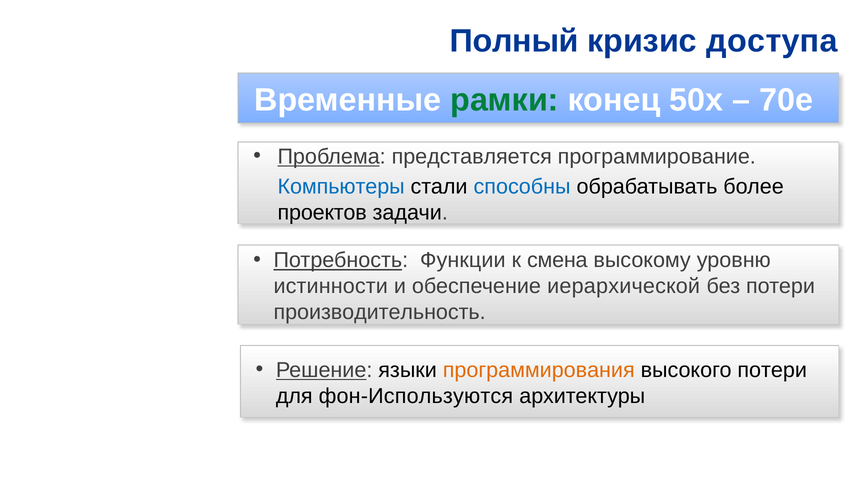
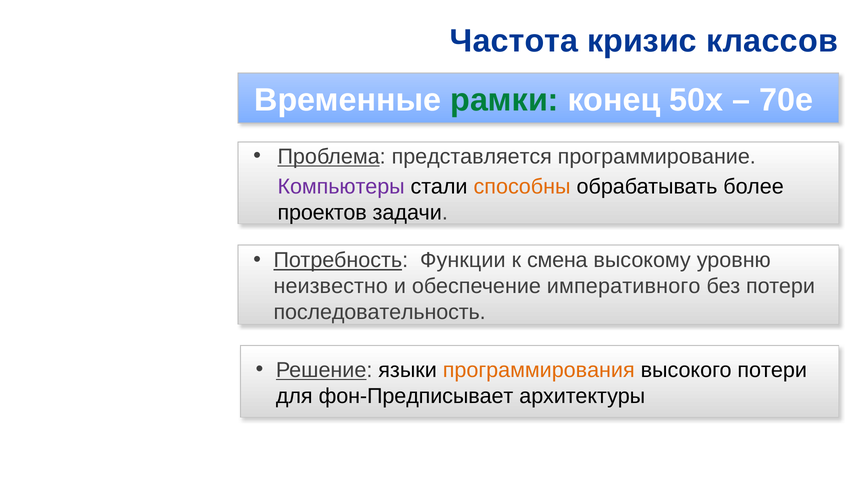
Полный: Полный -> Частота
доступа: доступа -> классов
Компьютеры colour: blue -> purple
способны colour: blue -> orange
истинности: истинности -> неизвестно
иерархической: иерархической -> императивного
производительность: производительность -> последовательность
фон-Используются: фон-Используются -> фон-Предписывает
